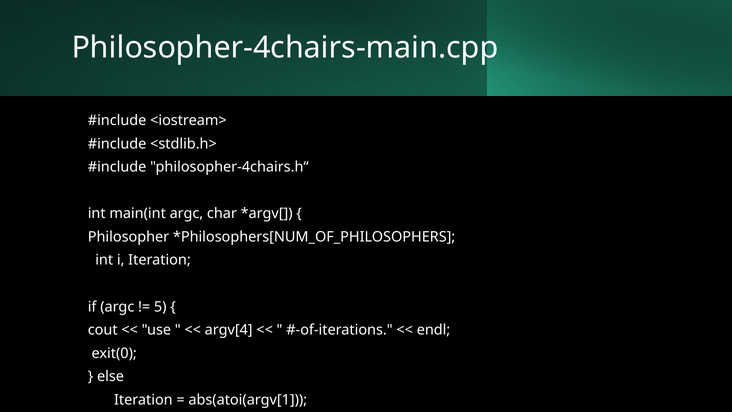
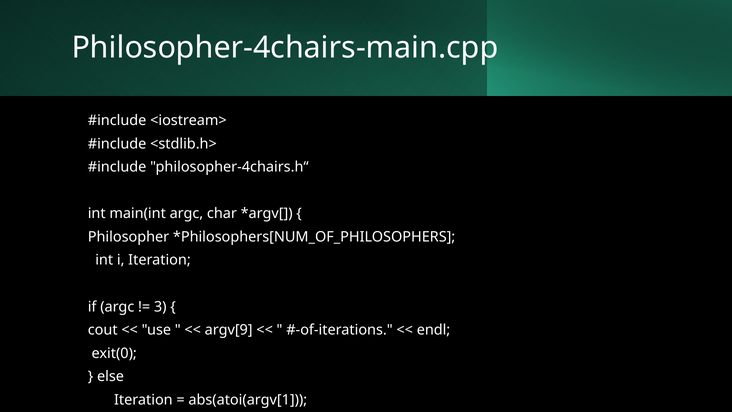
5: 5 -> 3
argv[4: argv[4 -> argv[9
